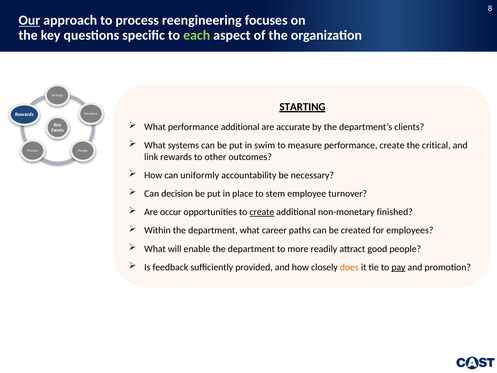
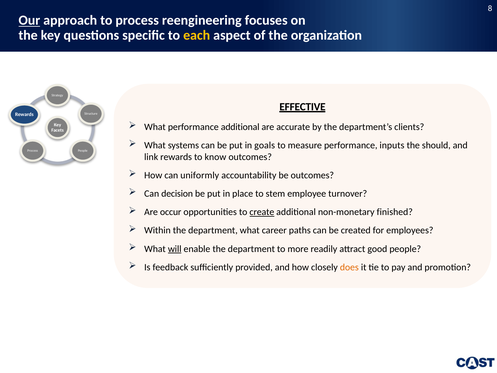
each colour: light green -> yellow
STARTING: STARTING -> EFFECTIVE
swim: swim -> goals
performance create: create -> inputs
critical: critical -> should
other: other -> know
be necessary: necessary -> outcomes
will underline: none -> present
pay underline: present -> none
